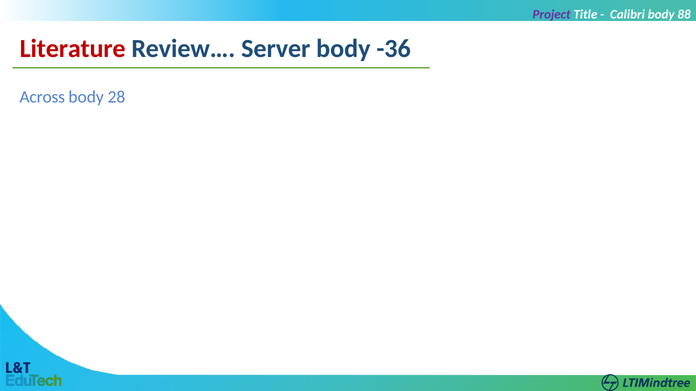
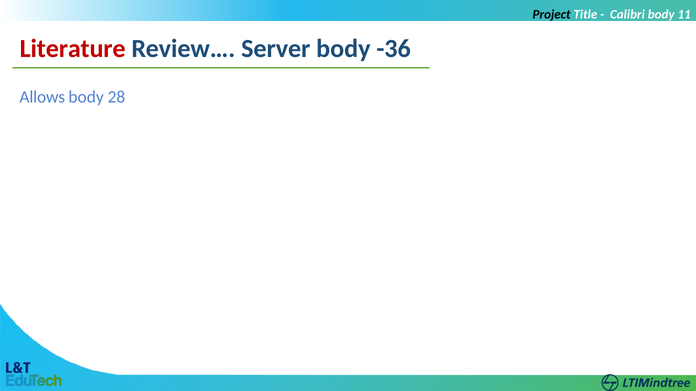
Project colour: purple -> black
88: 88 -> 11
Across: Across -> Allows
